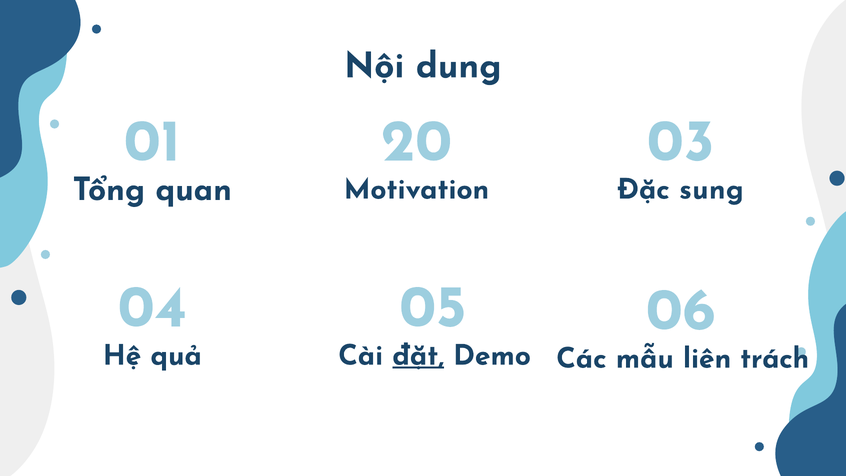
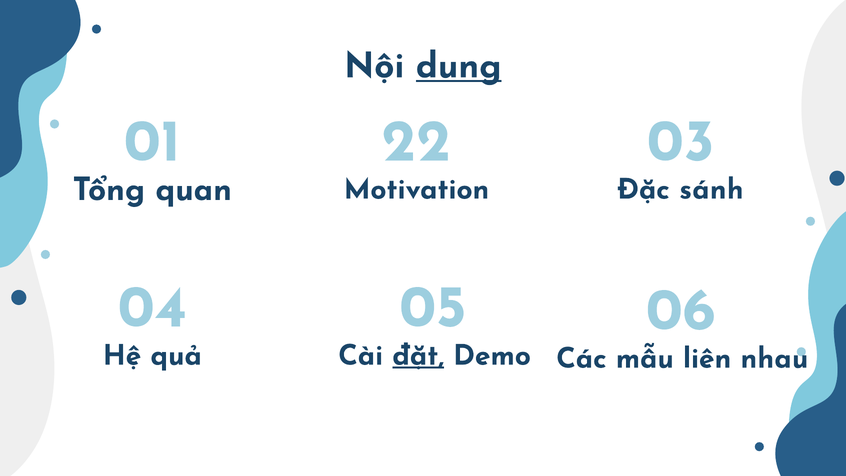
dung underline: none -> present
20: 20 -> 22
sung: sung -> sánh
trách: trách -> nhau
